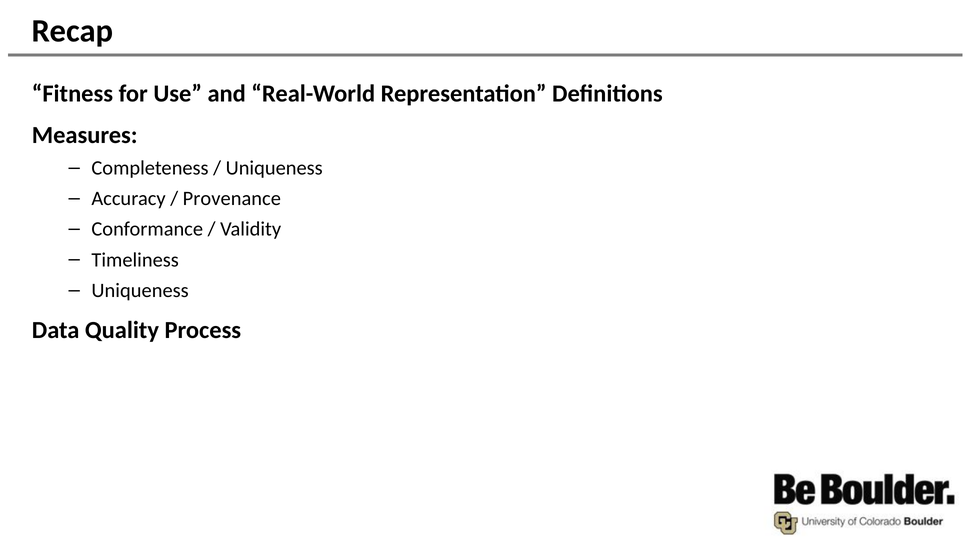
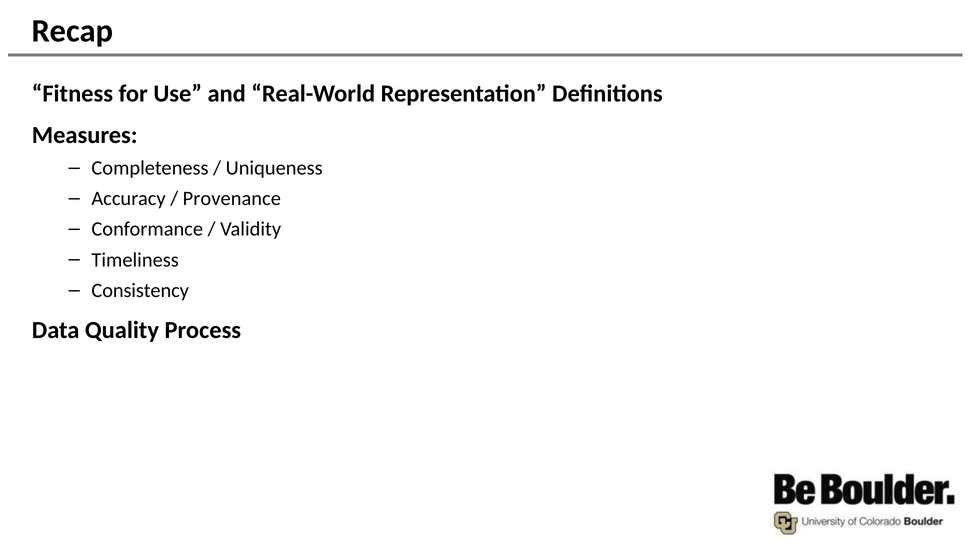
Uniqueness at (140, 290): Uniqueness -> Consistency
